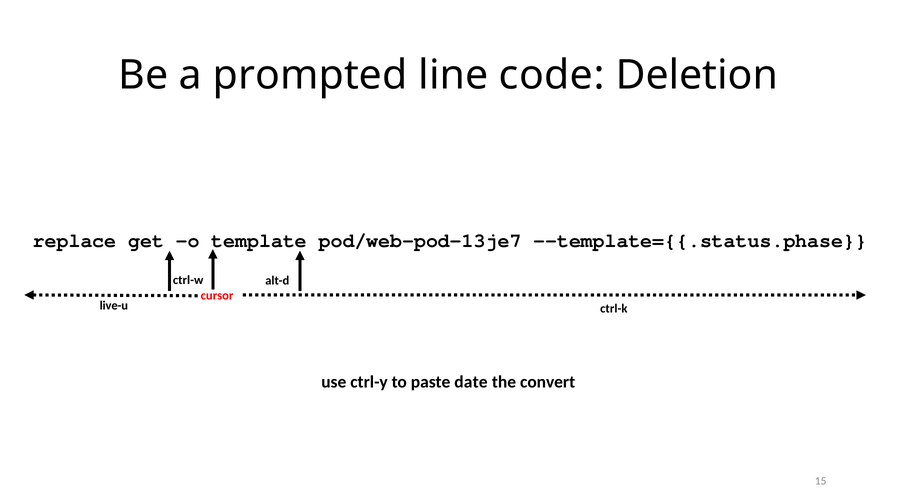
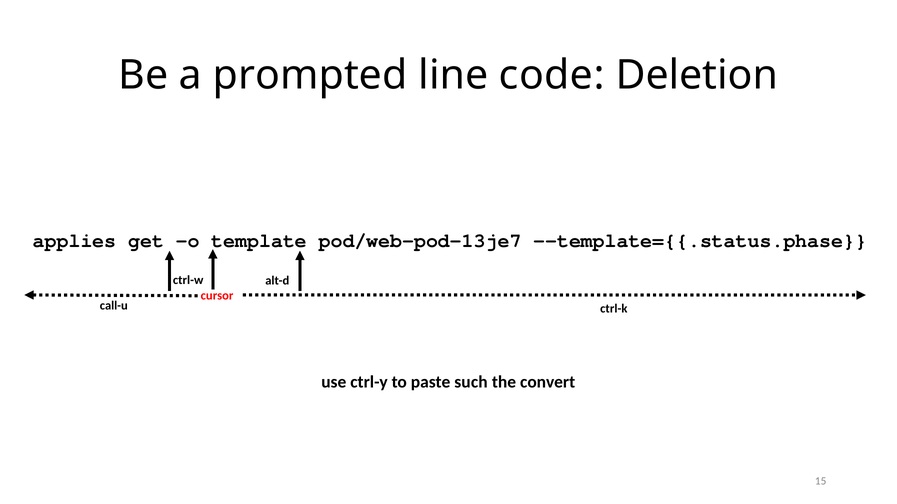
replace: replace -> applies
live-u: live-u -> call-u
date: date -> such
